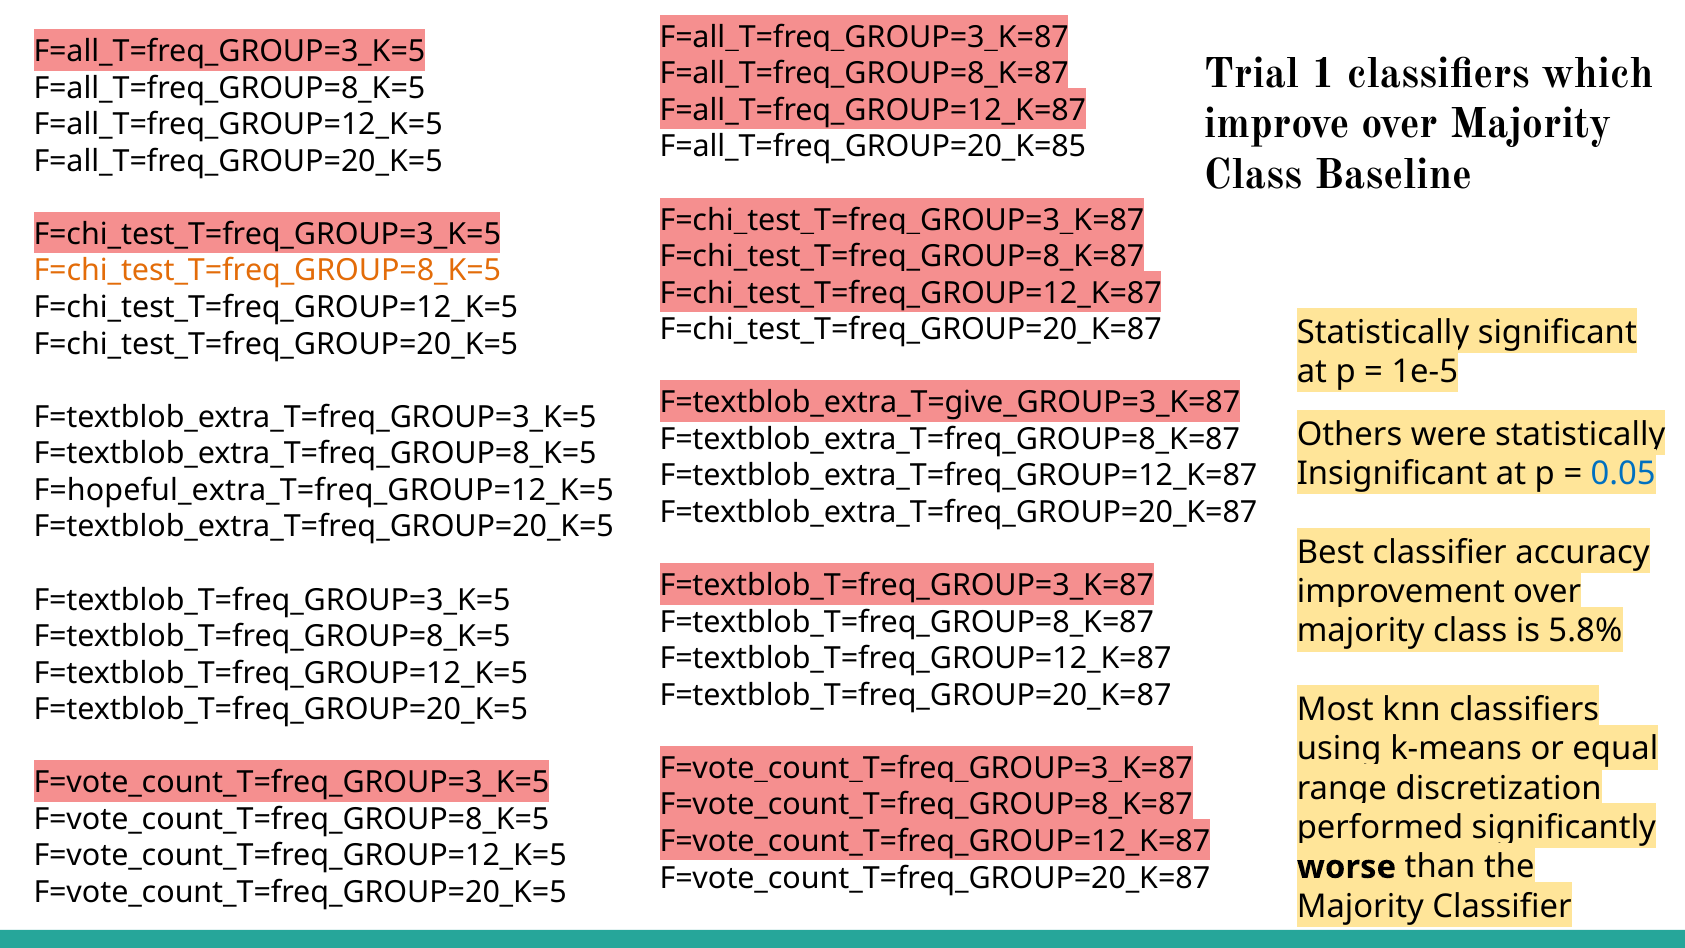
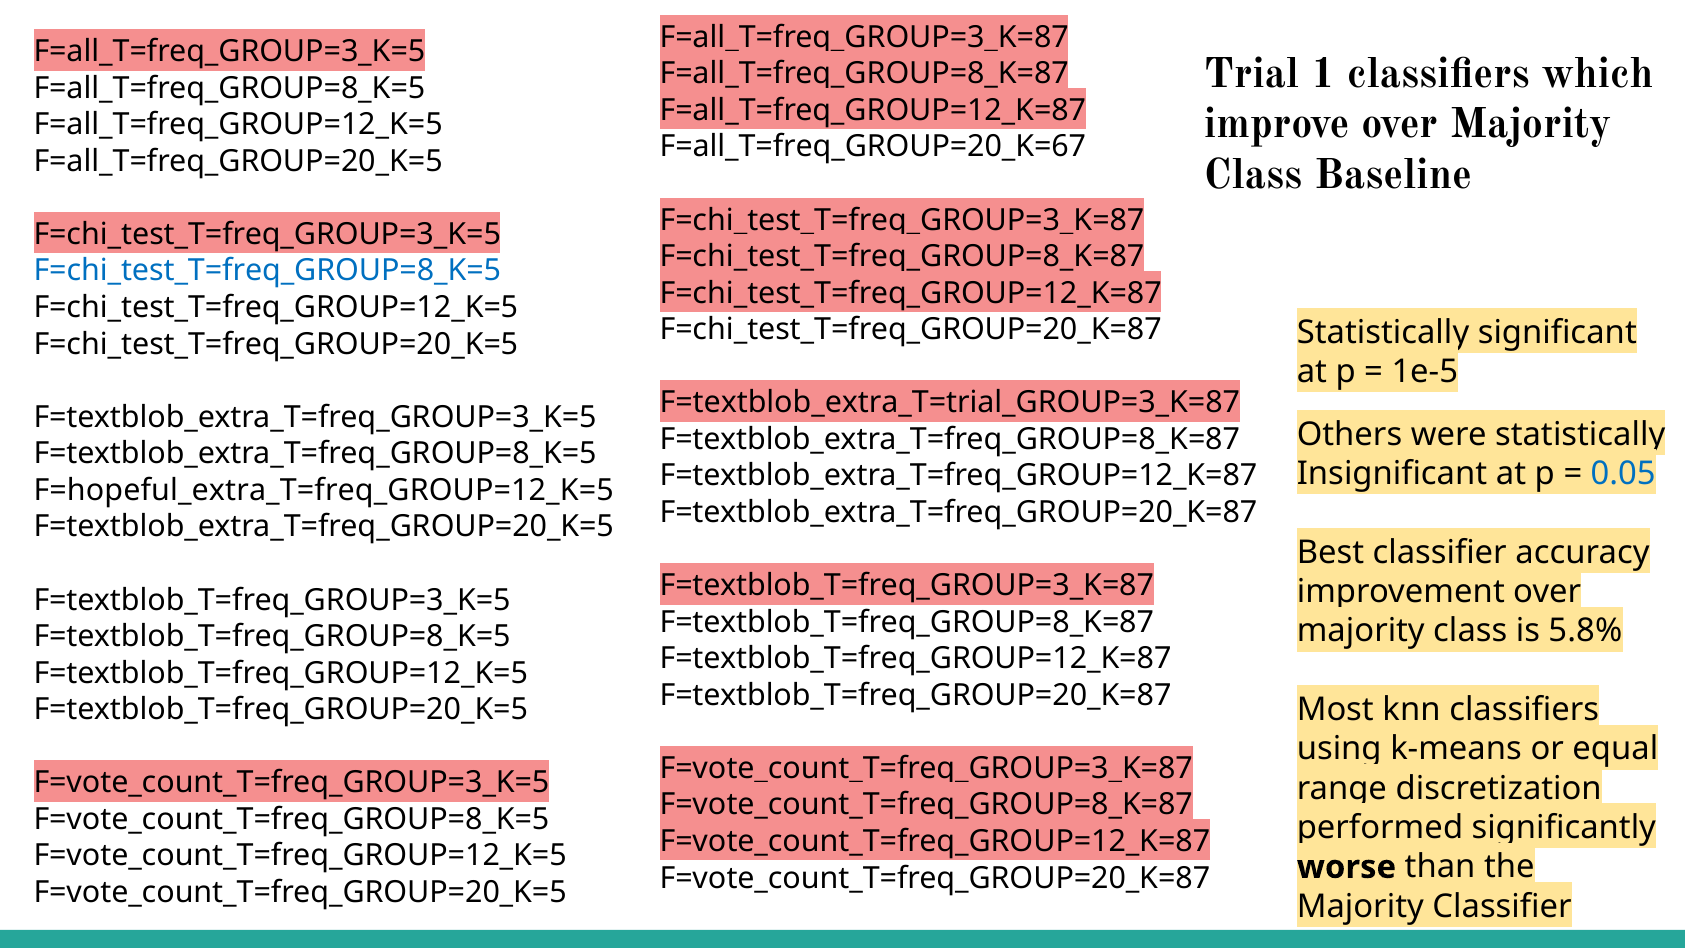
F=all_T=freq_GROUP=20_K=85: F=all_T=freq_GROUP=20_K=85 -> F=all_T=freq_GROUP=20_K=67
F=chi_test_T=freq_GROUP=8_K=5 colour: orange -> blue
F=textblob_extra_T=give_GROUP=3_K=87: F=textblob_extra_T=give_GROUP=3_K=87 -> F=textblob_extra_T=trial_GROUP=3_K=87
